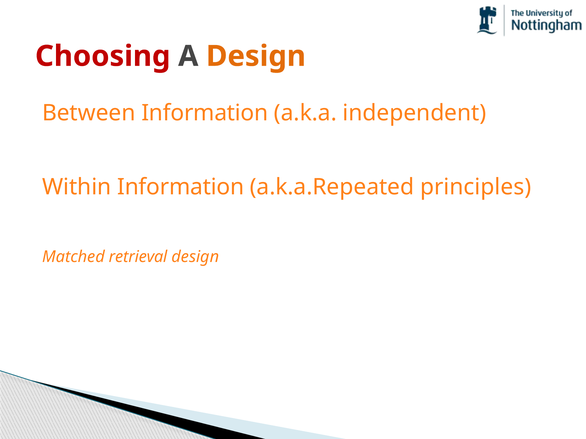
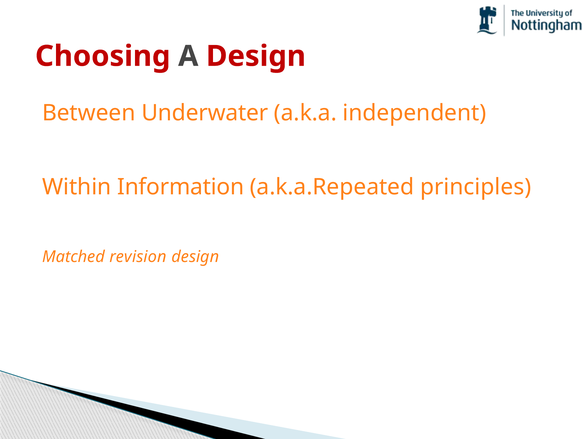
Design at (256, 56) colour: orange -> red
Between Information: Information -> Underwater
retrieval: retrieval -> revision
